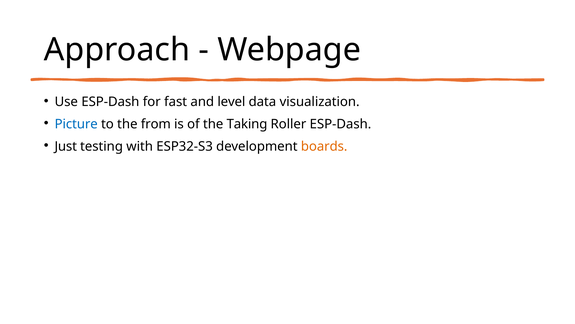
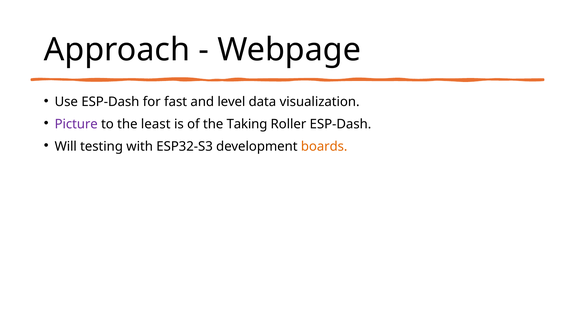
Picture colour: blue -> purple
from: from -> least
Just: Just -> Will
